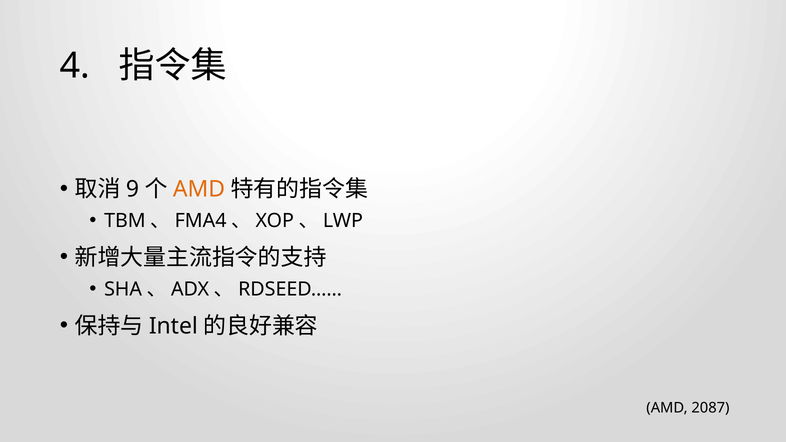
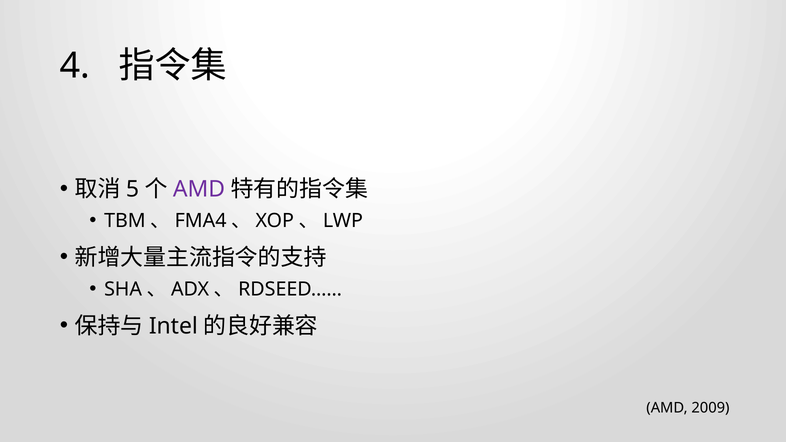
9: 9 -> 5
AMD at (199, 189) colour: orange -> purple
2087: 2087 -> 2009
